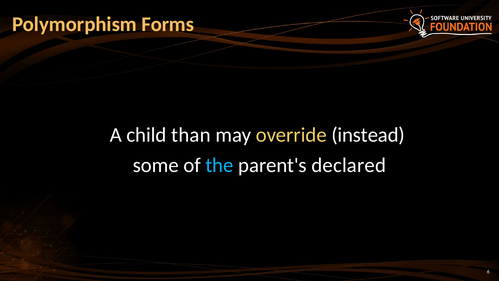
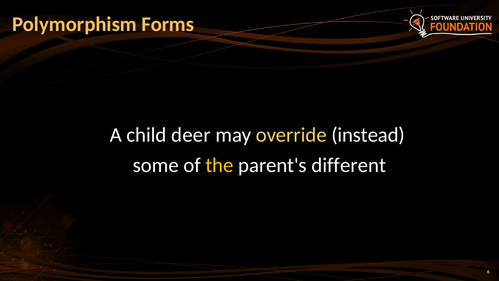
than: than -> deer
the colour: light blue -> yellow
declared: declared -> different
